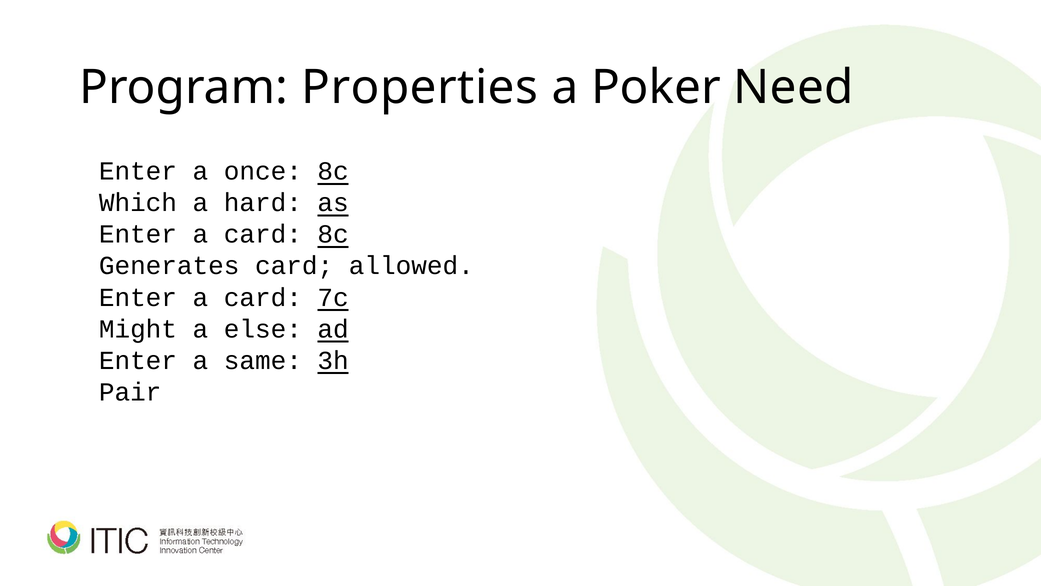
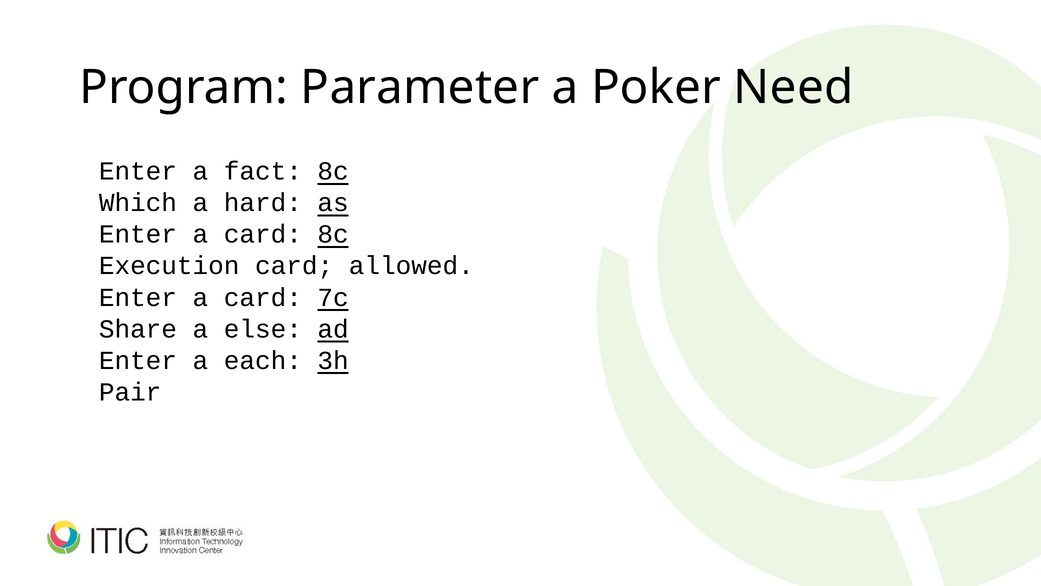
Properties: Properties -> Parameter
once: once -> fact
Generates: Generates -> Execution
Might: Might -> Share
same: same -> each
